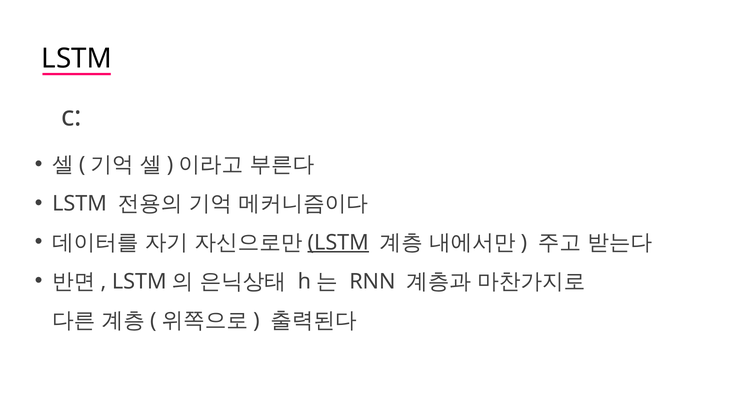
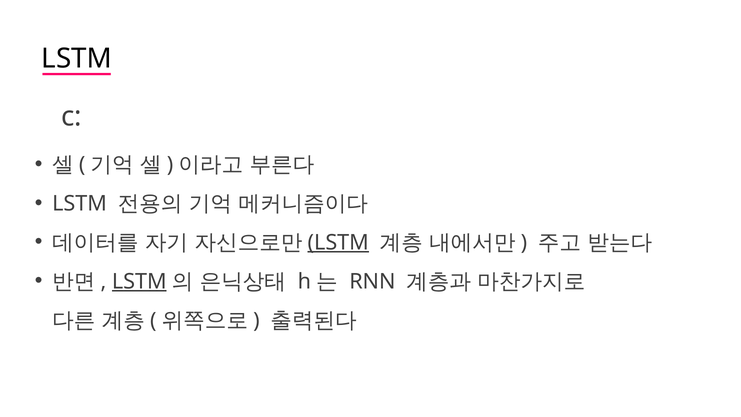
LSTM at (139, 281) underline: none -> present
